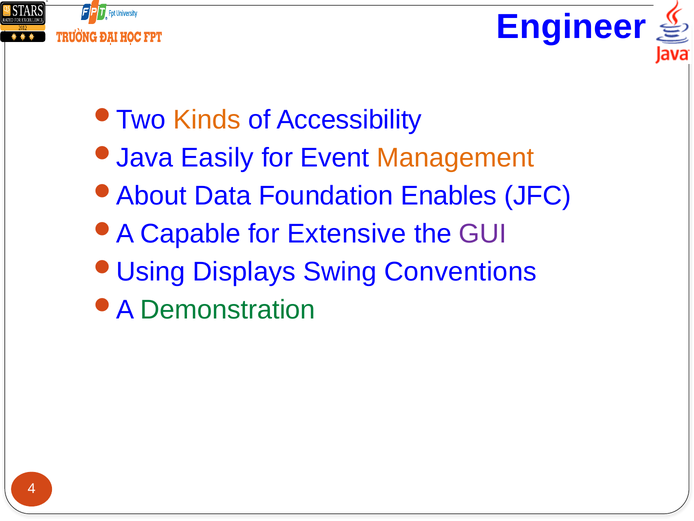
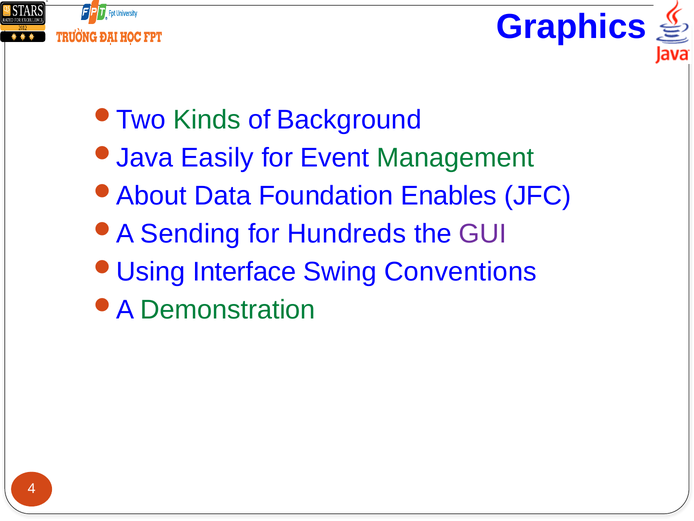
Engineer: Engineer -> Graphics
Kinds colour: orange -> green
Accessibility: Accessibility -> Background
Management colour: orange -> green
Capable: Capable -> Sending
Extensive: Extensive -> Hundreds
Displays: Displays -> Interface
